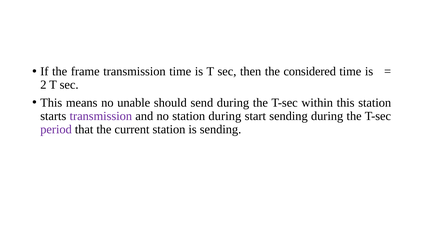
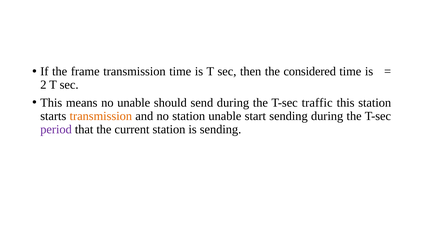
within: within -> traffic
transmission at (101, 116) colour: purple -> orange
station during: during -> unable
